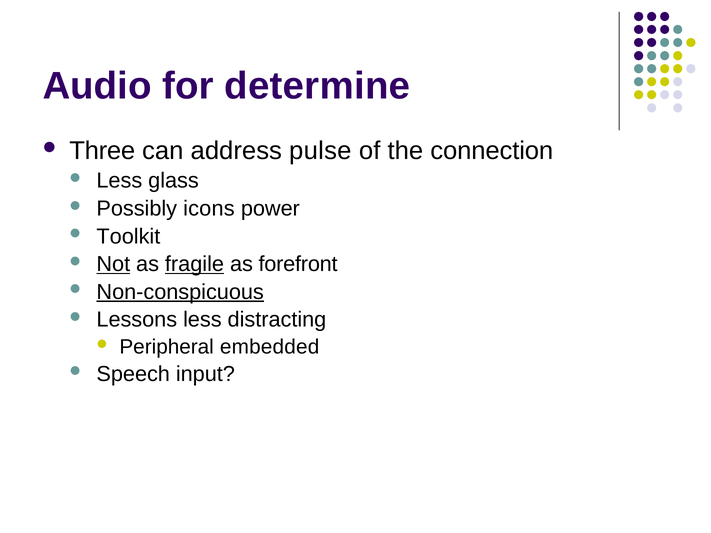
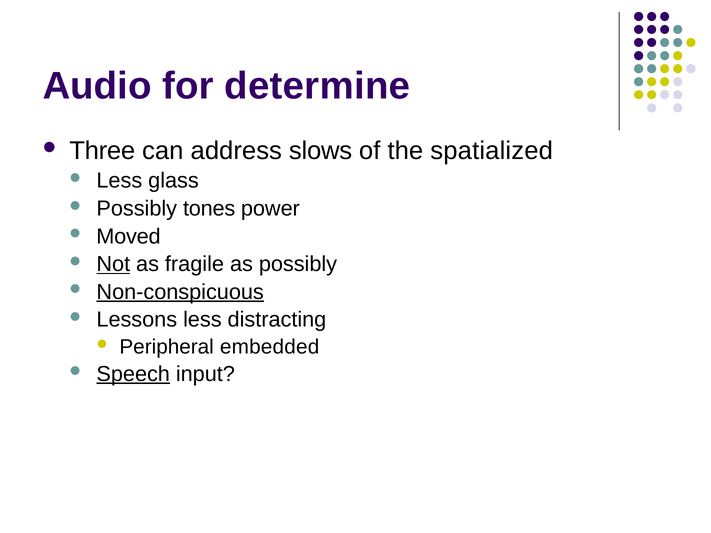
pulse: pulse -> slows
connection: connection -> spatialized
icons: icons -> tones
Toolkit: Toolkit -> Moved
fragile underline: present -> none
as forefront: forefront -> possibly
Speech underline: none -> present
